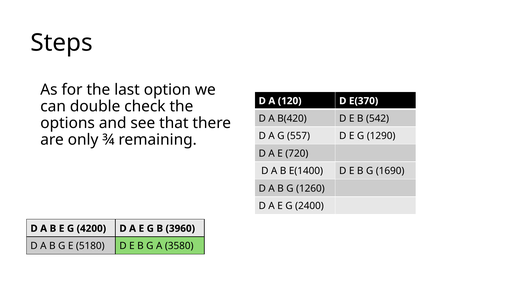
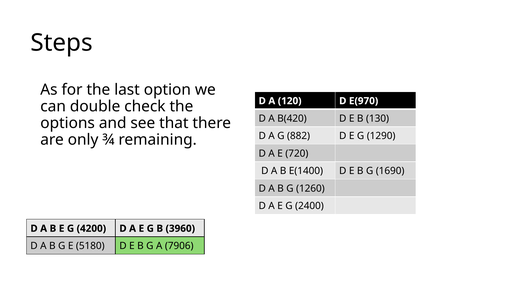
E(370: E(370 -> E(970
542: 542 -> 130
557: 557 -> 882
3580: 3580 -> 7906
